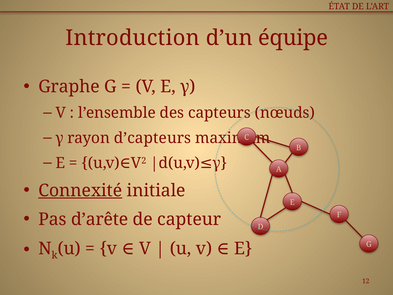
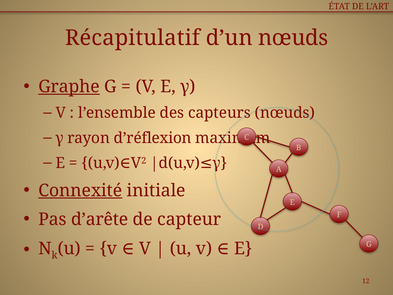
Introduction: Introduction -> Récapitulatif
d’un équipe: équipe -> nœuds
Graphe underline: none -> present
d’capteurs: d’capteurs -> d’réflexion
